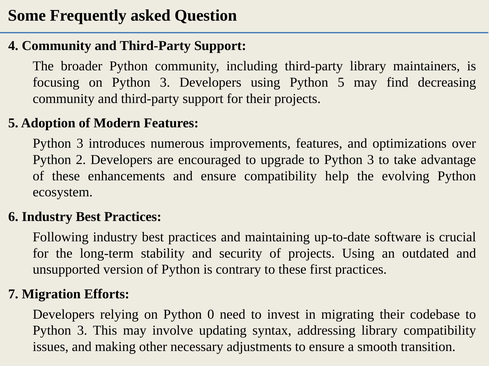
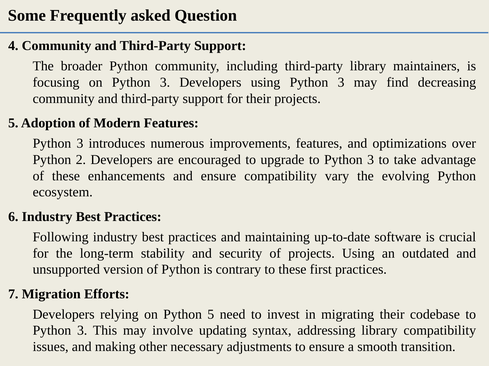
using Python 5: 5 -> 3
help: help -> vary
Python 0: 0 -> 5
